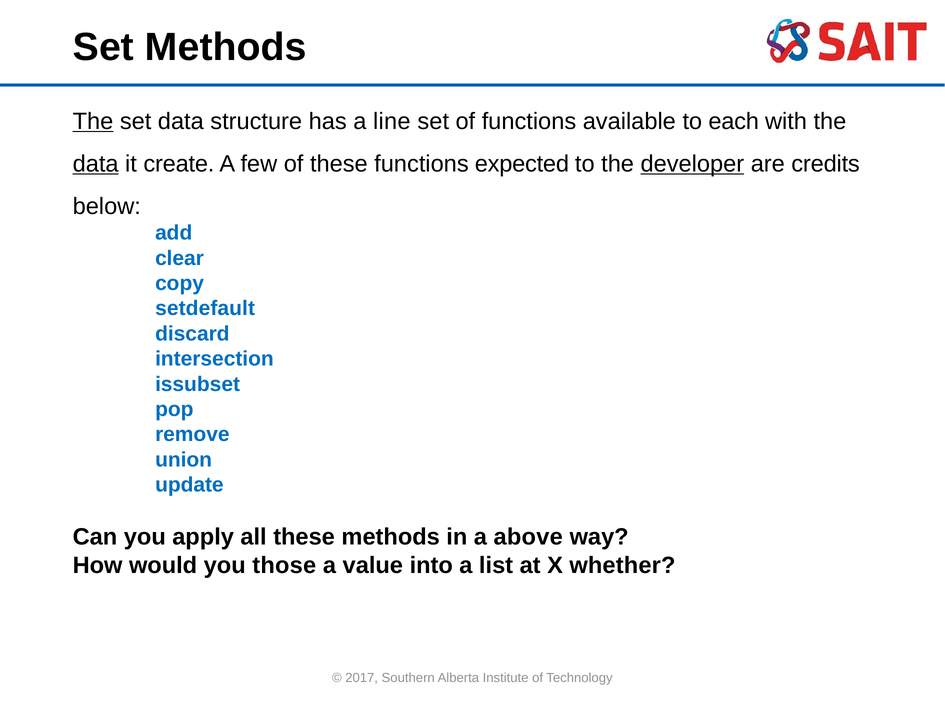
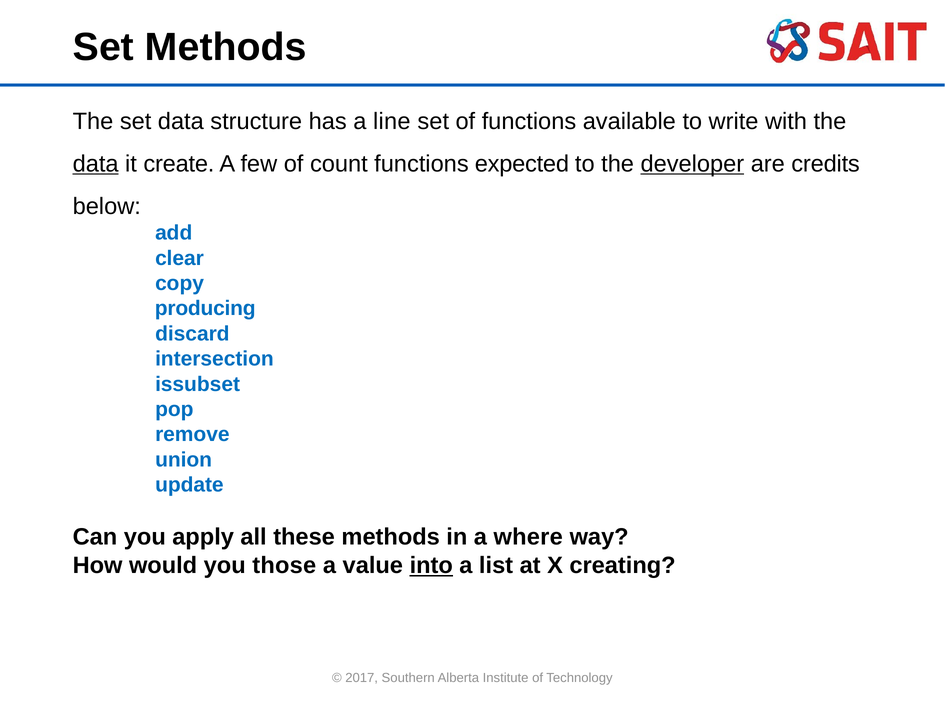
The at (93, 121) underline: present -> none
each: each -> write
of these: these -> count
setdefault: setdefault -> producing
above: above -> where
into underline: none -> present
whether: whether -> creating
